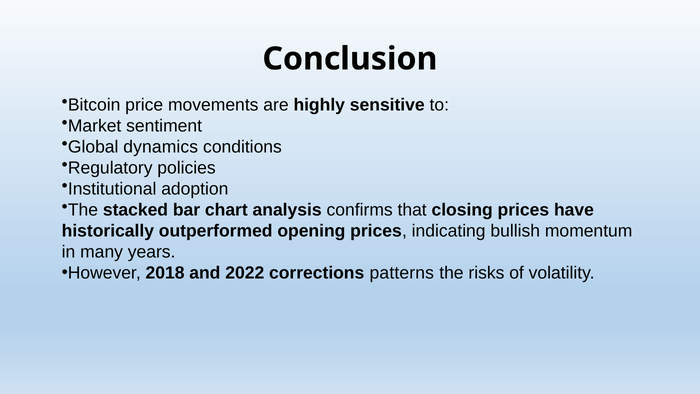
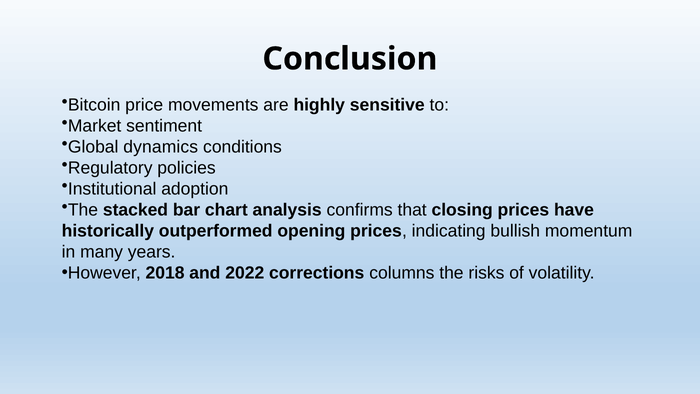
patterns: patterns -> columns
